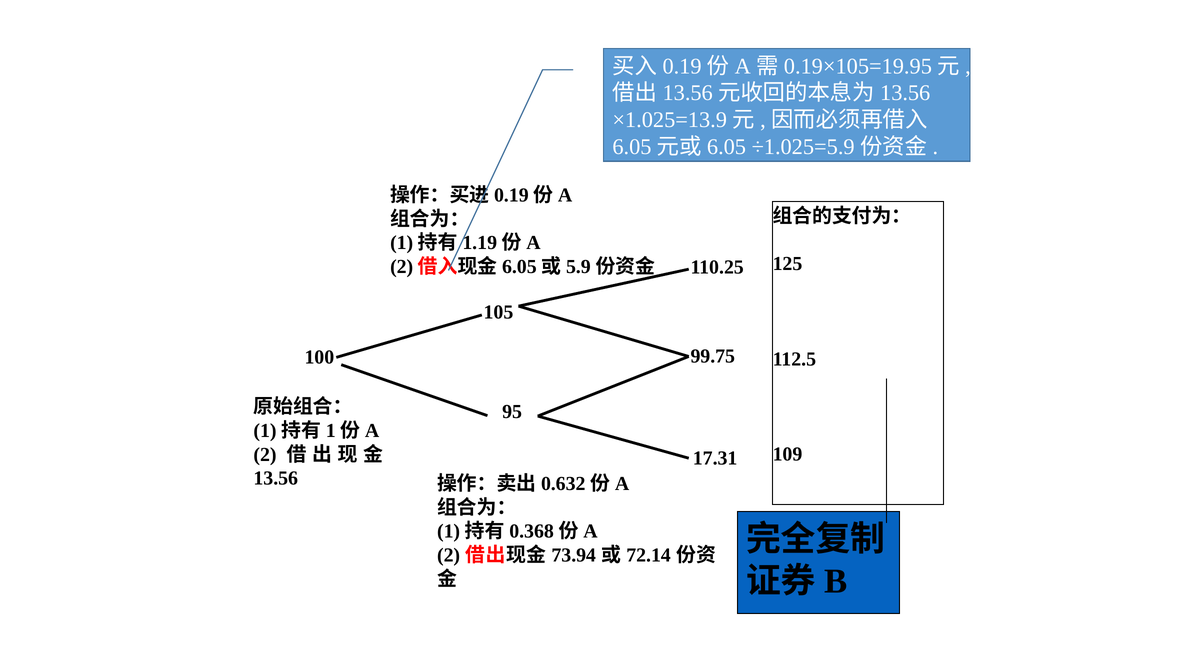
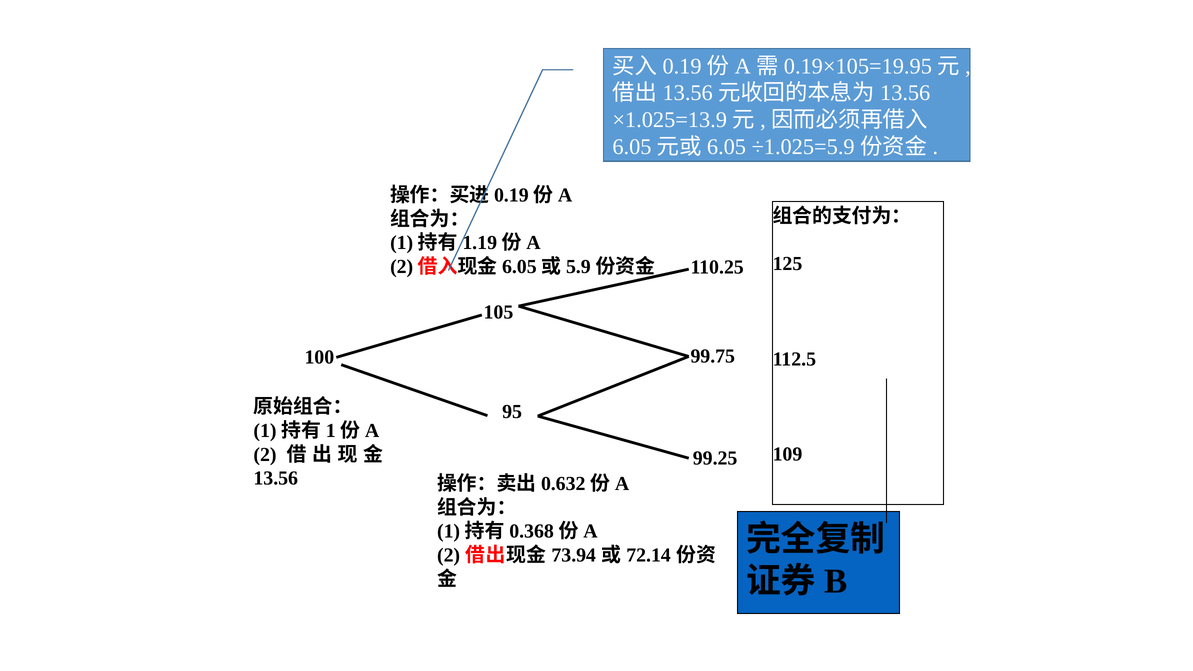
17.31: 17.31 -> 99.25
